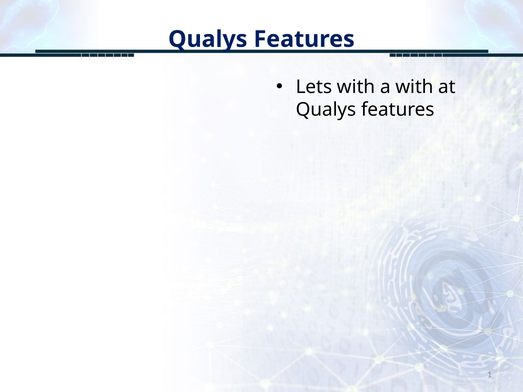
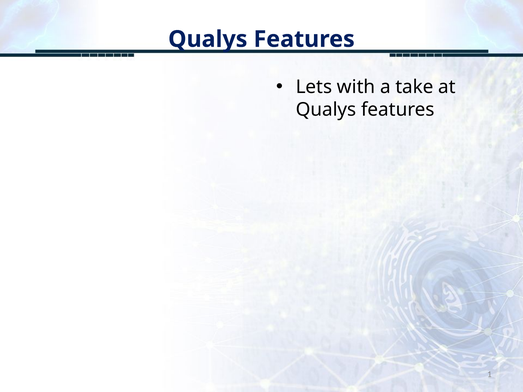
a with: with -> take
